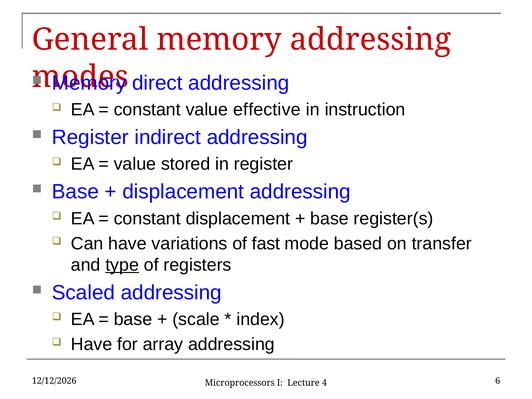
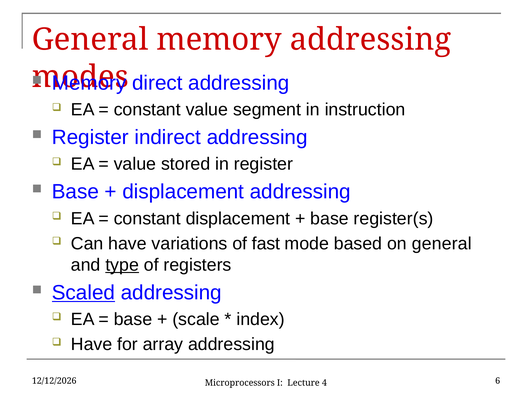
effective: effective -> segment
on transfer: transfer -> general
Scaled underline: none -> present
